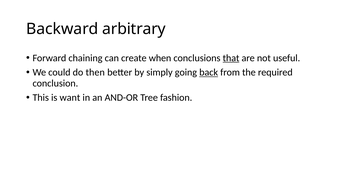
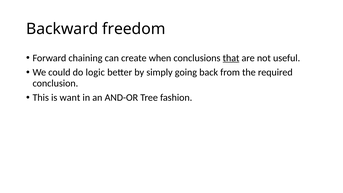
arbitrary: arbitrary -> freedom
then: then -> logic
back underline: present -> none
